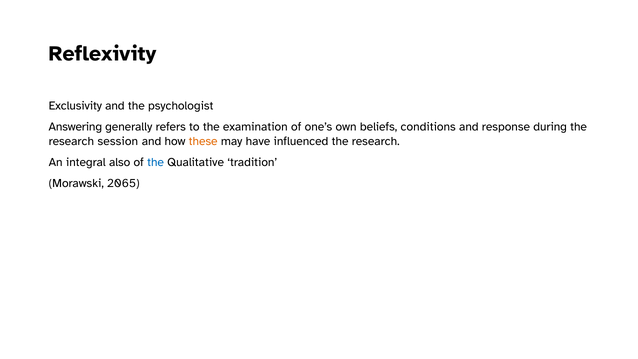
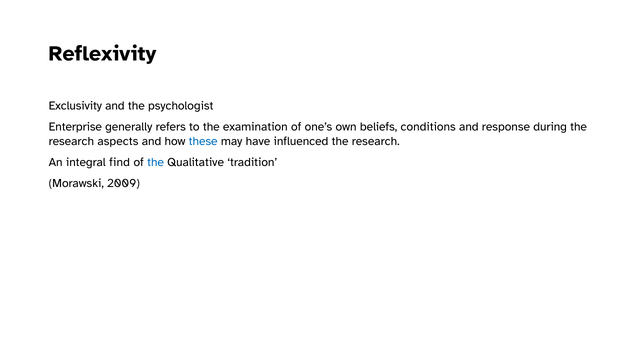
Answering: Answering -> Enterprise
session: session -> aspects
these colour: orange -> blue
also: also -> find
2065: 2065 -> 2009
